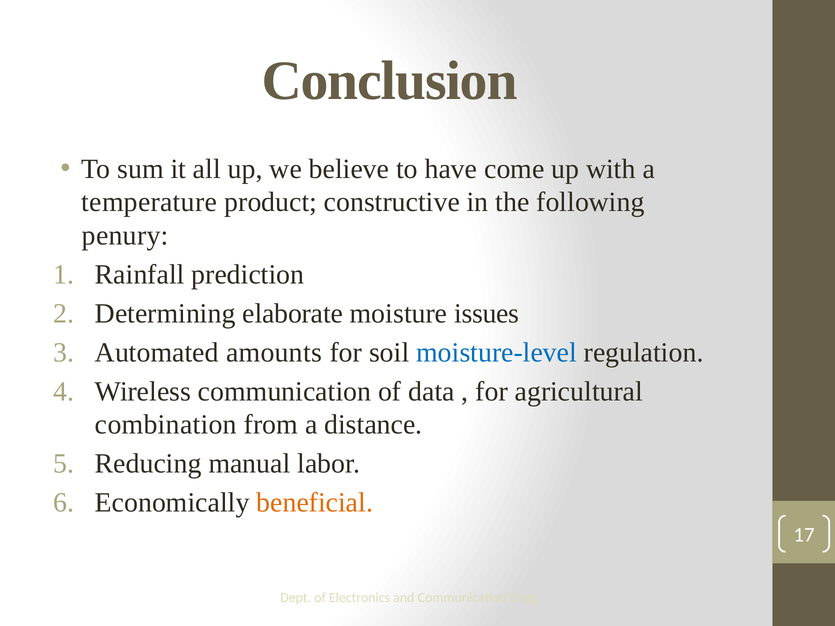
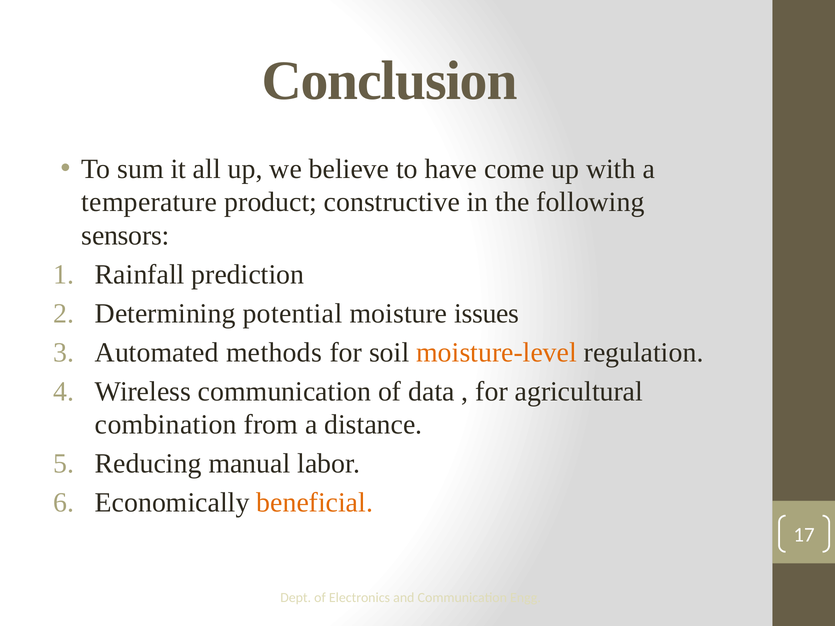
penury: penury -> sensors
elaborate: elaborate -> potential
amounts: amounts -> methods
moisture-level colour: blue -> orange
